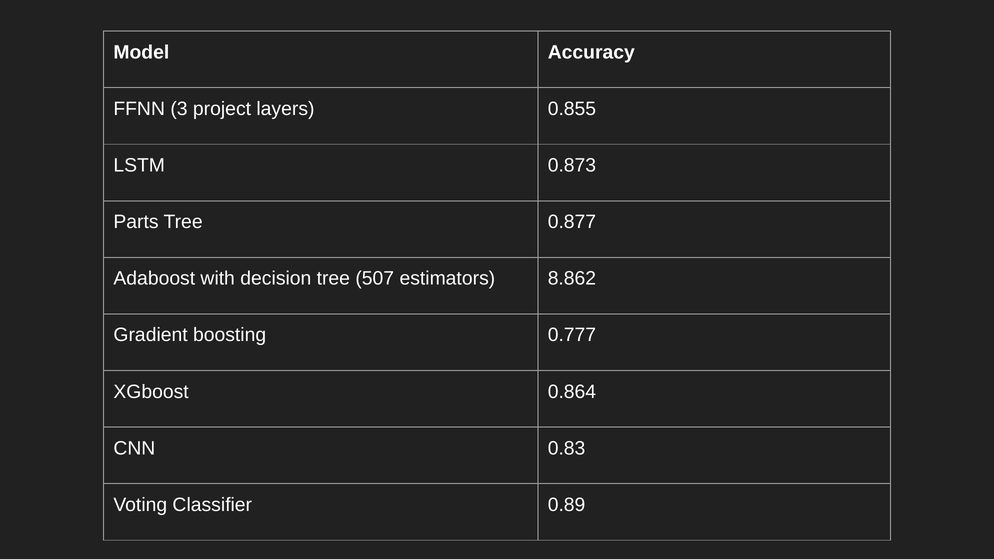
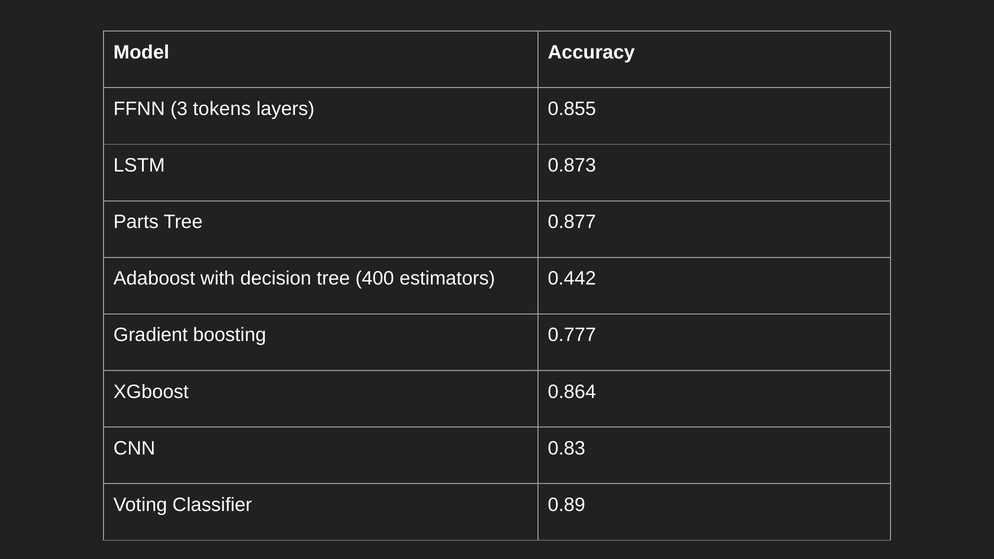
project: project -> tokens
507: 507 -> 400
8.862: 8.862 -> 0.442
